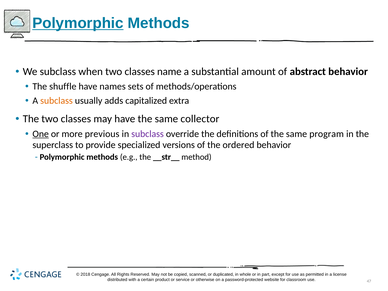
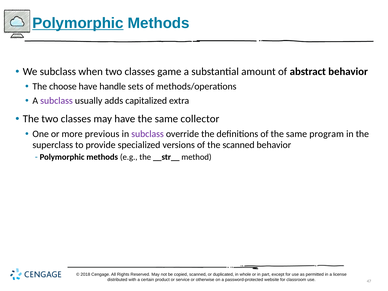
name: name -> game
shuffle: shuffle -> choose
names: names -> handle
subclass at (56, 101) colour: orange -> purple
One underline: present -> none
the ordered: ordered -> scanned
